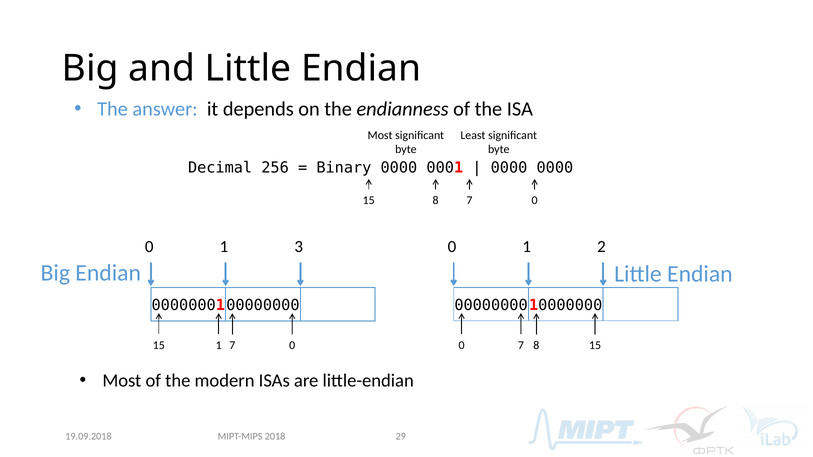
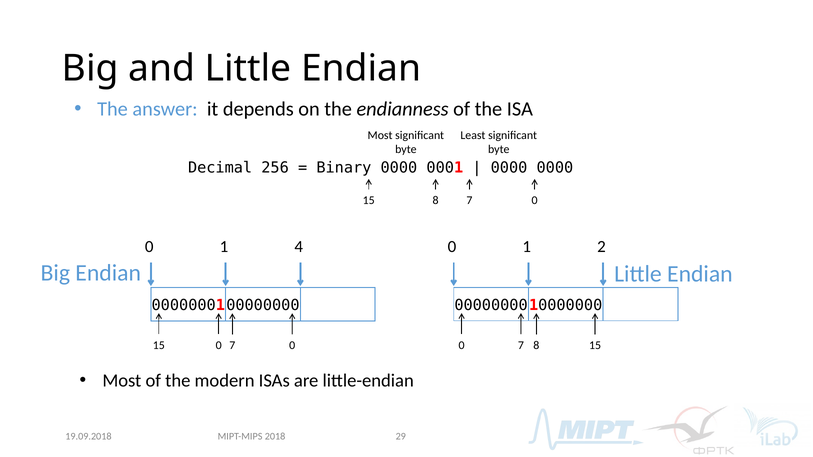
3: 3 -> 4
1 at (219, 345): 1 -> 0
